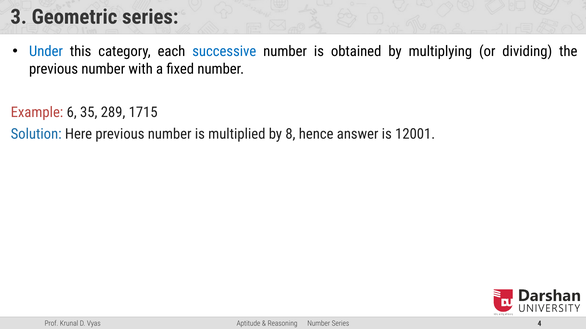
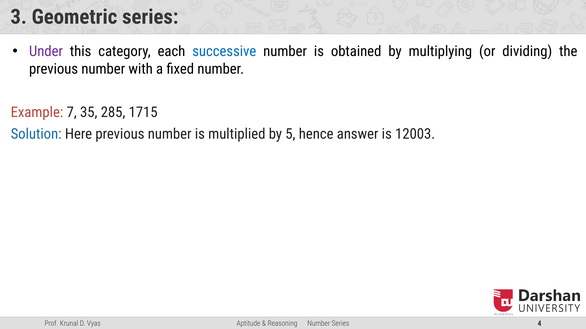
Under colour: blue -> purple
6: 6 -> 7
289: 289 -> 285
8: 8 -> 5
12001: 12001 -> 12003
